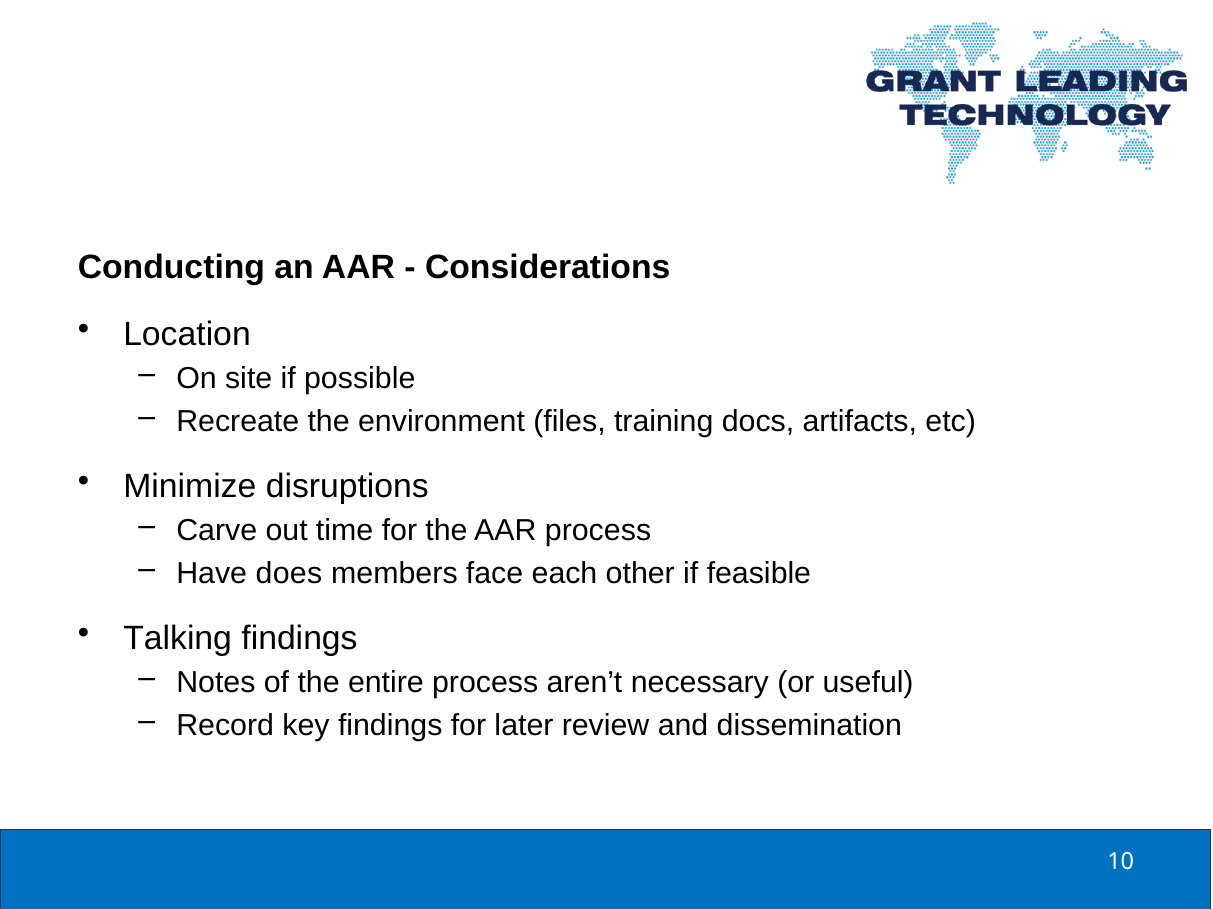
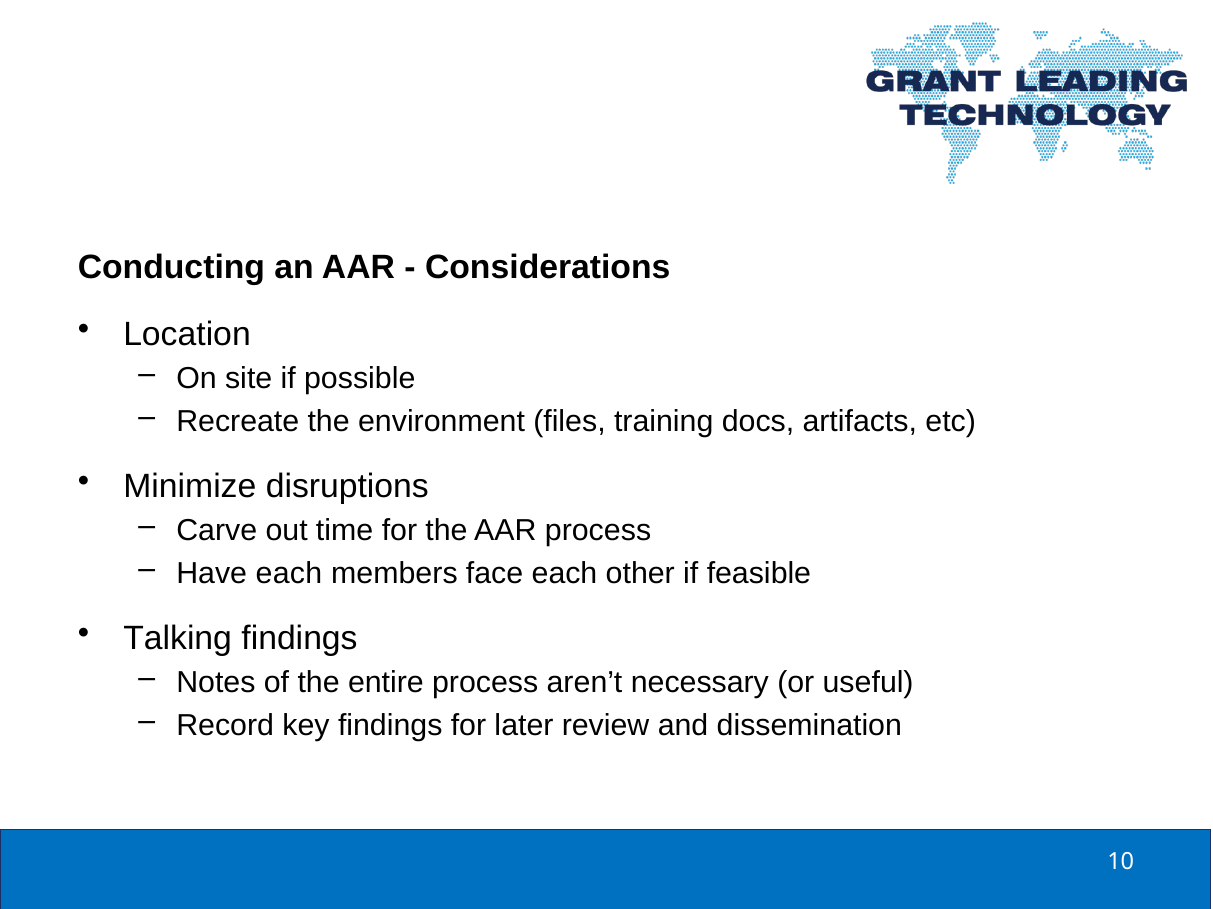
Have does: does -> each
